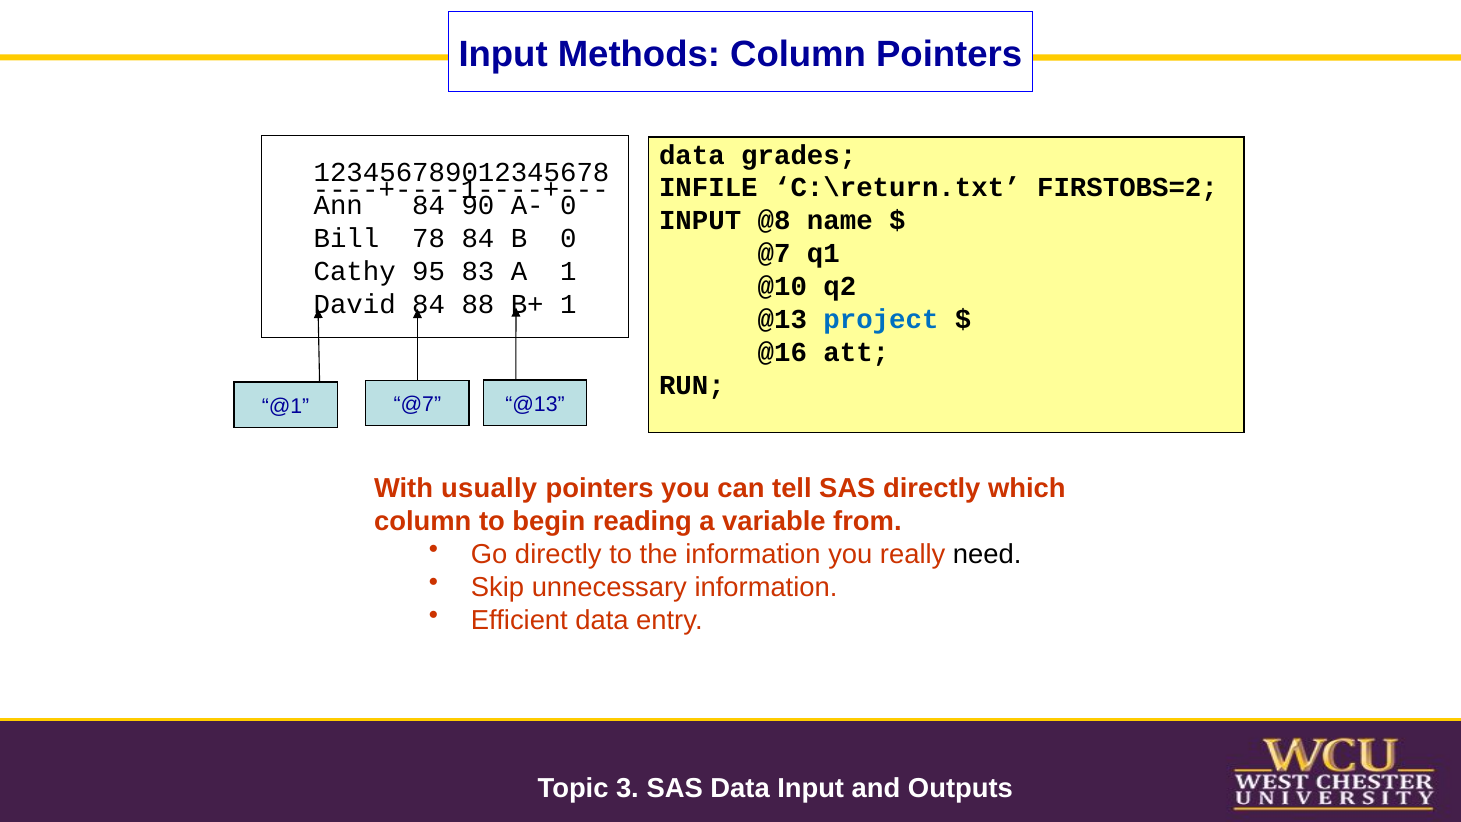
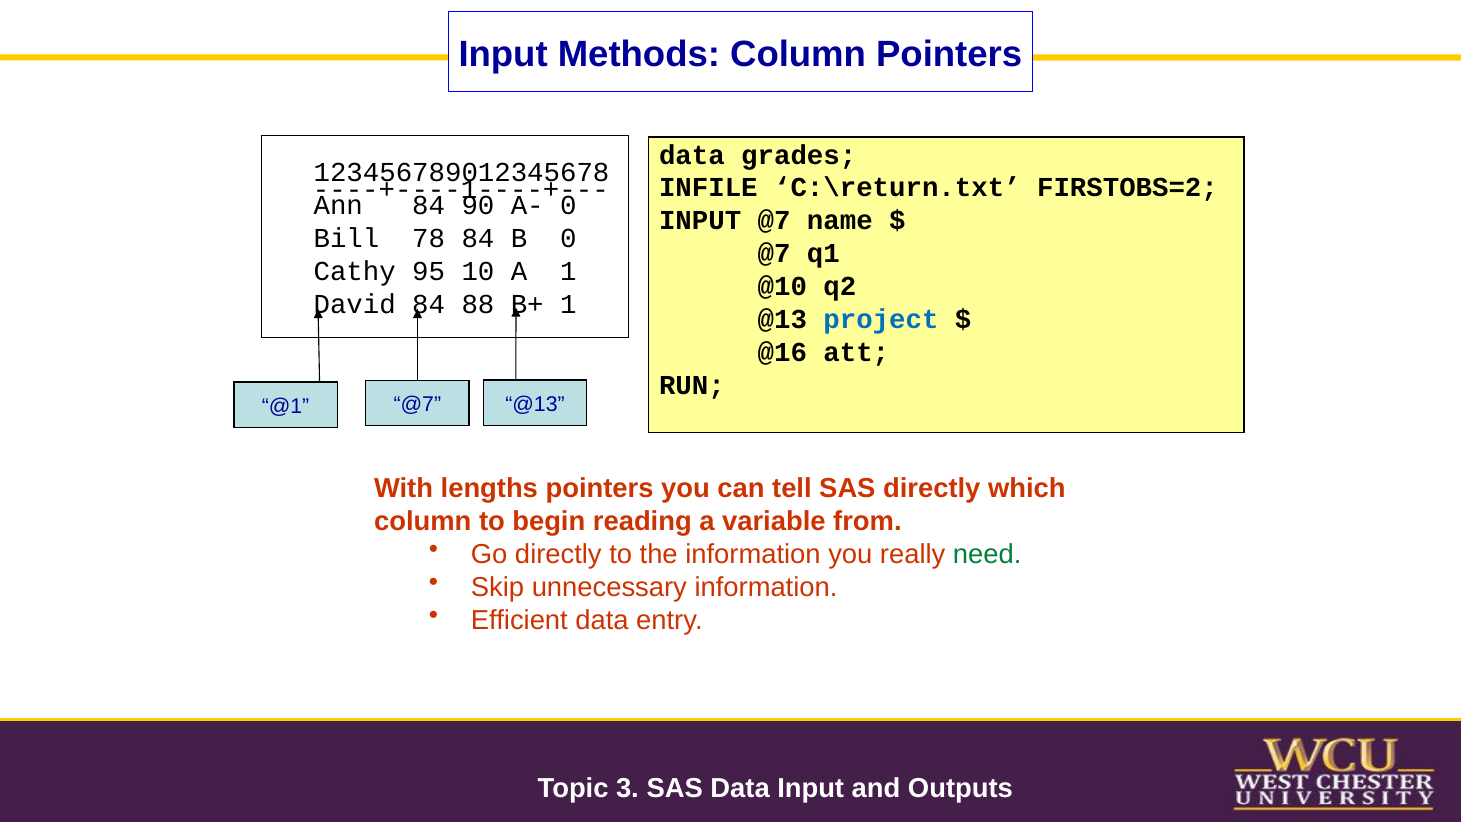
INPUT @8: @8 -> @7
83: 83 -> 10
usually: usually -> lengths
need colour: black -> green
